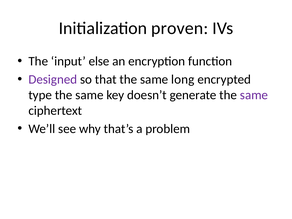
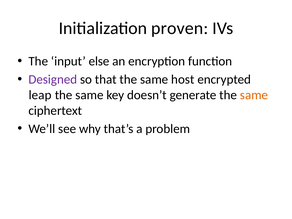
long: long -> host
type: type -> leap
same at (254, 95) colour: purple -> orange
